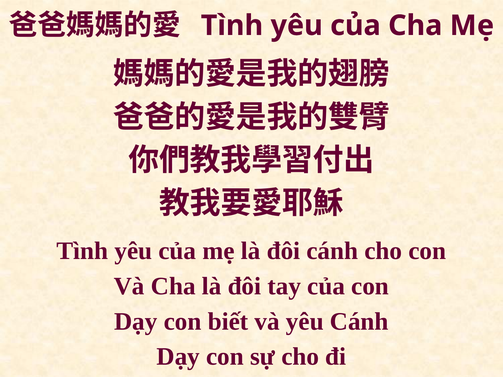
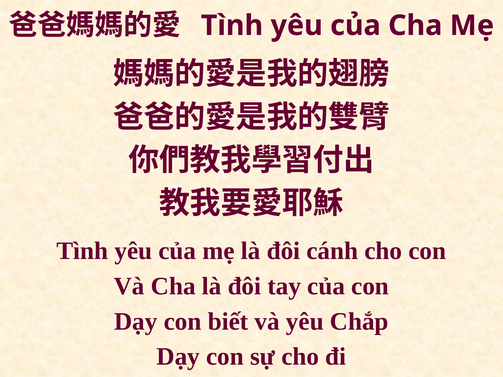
yêu Cánh: Cánh -> Chắp
